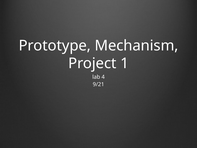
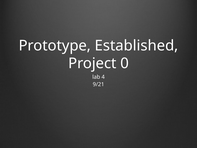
Mechanism: Mechanism -> Established
1: 1 -> 0
